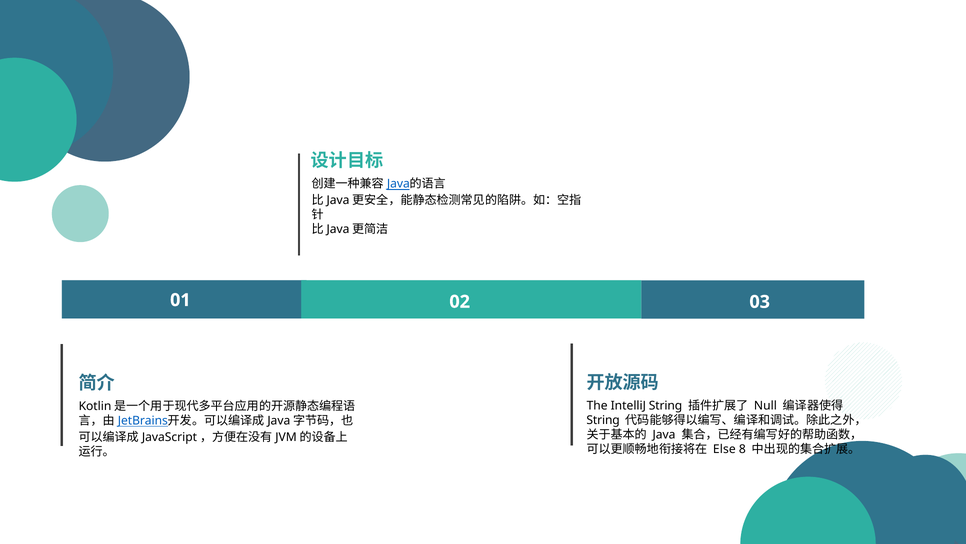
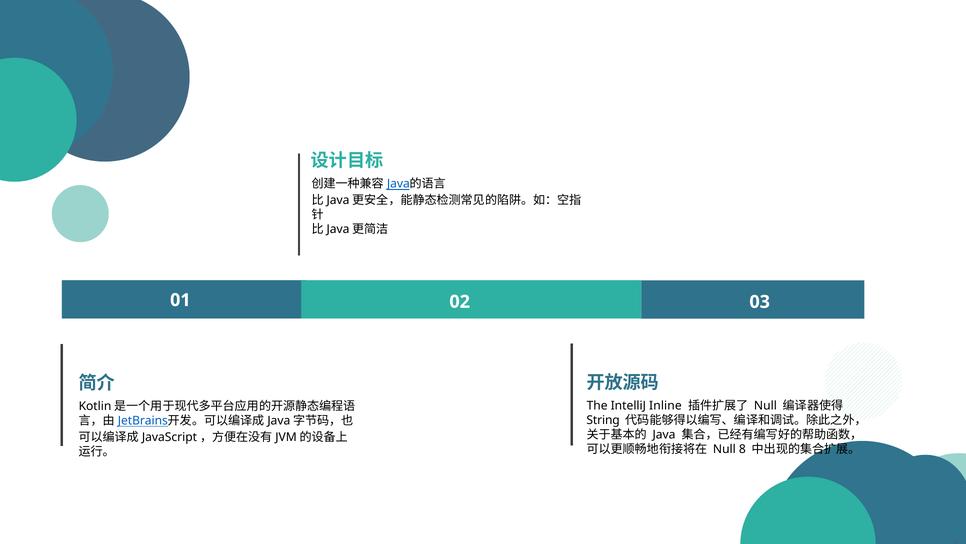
IntelliJ String: String -> Inline
Else at (724, 449): Else -> Null
